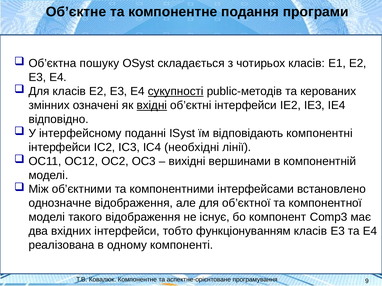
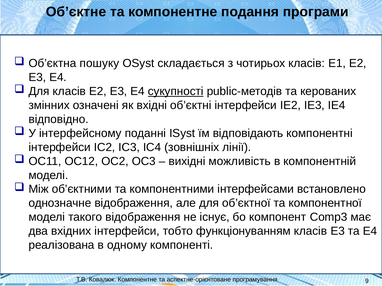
вхідні underline: present -> none
необхідні: необхідні -> зовнішніх
вершинами: вершинами -> можливість
